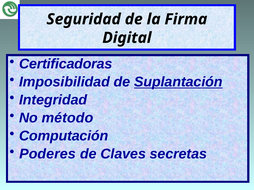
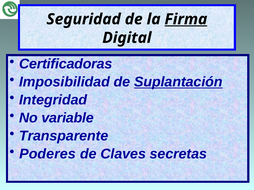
Firma underline: none -> present
método: método -> variable
Computación: Computación -> Transparente
